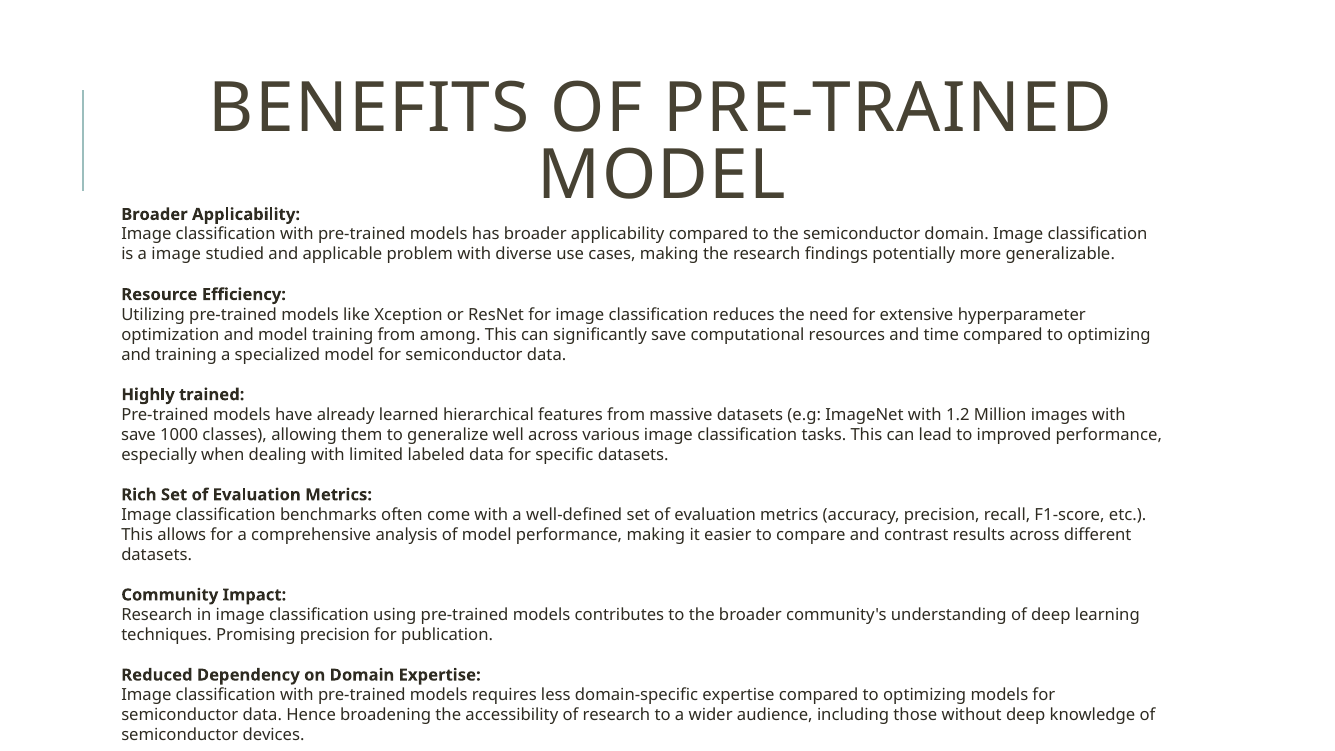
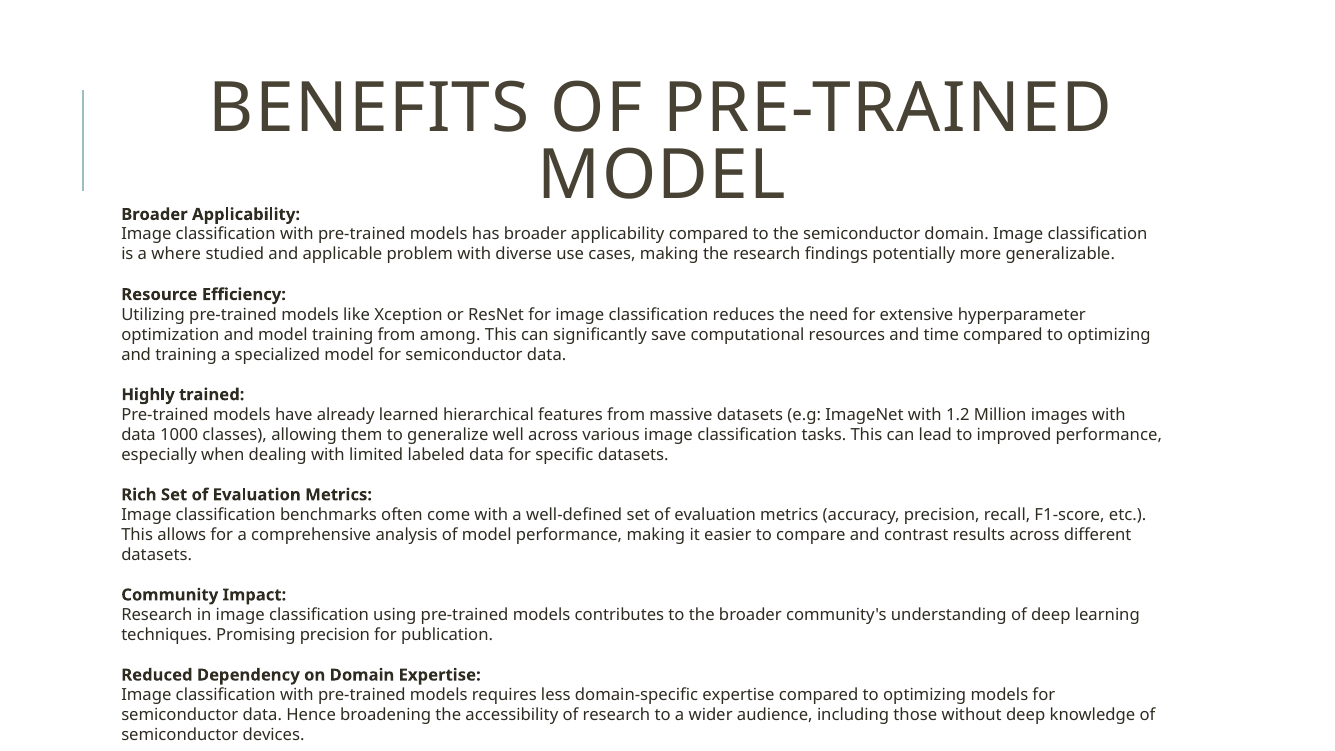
a image: image -> where
save at (139, 435): save -> data
